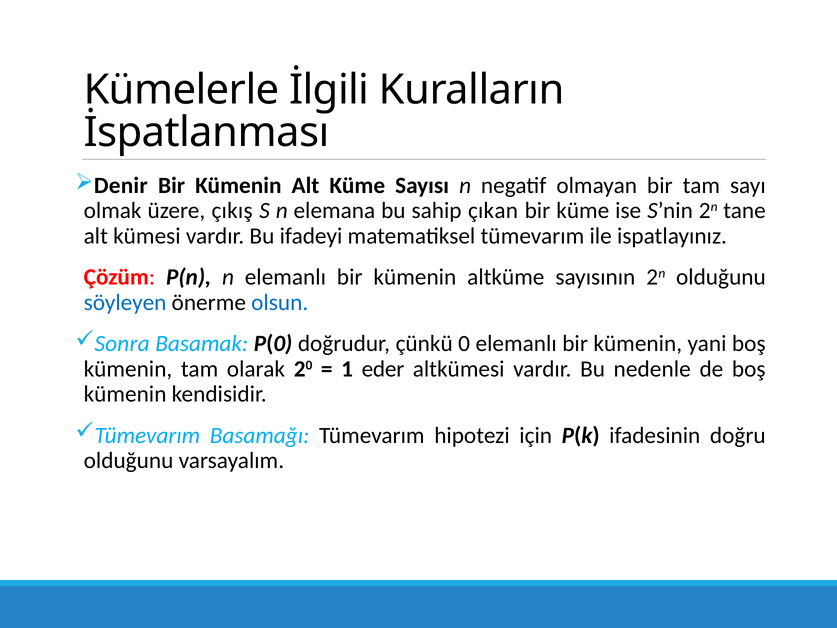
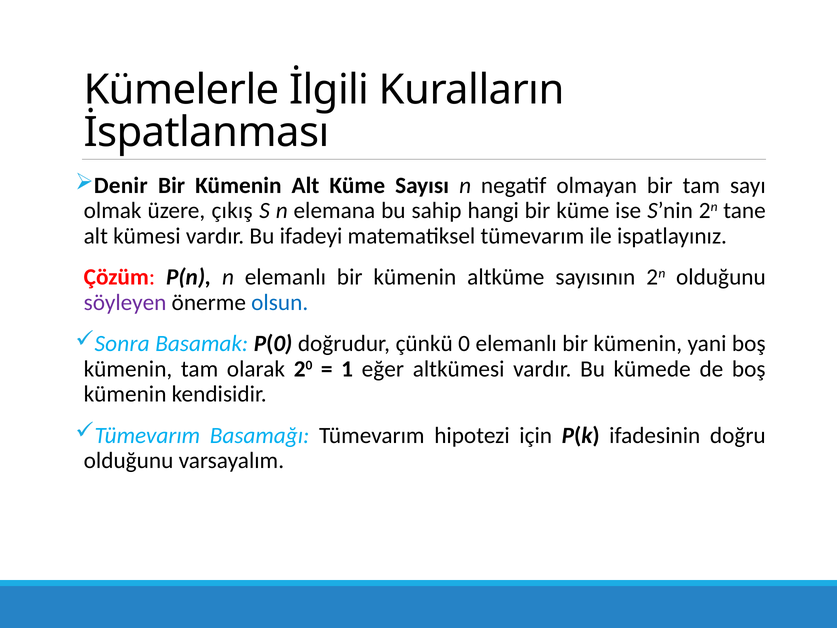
çıkan: çıkan -> hangi
söyleyen colour: blue -> purple
eder: eder -> eğer
nedenle: nedenle -> kümede
